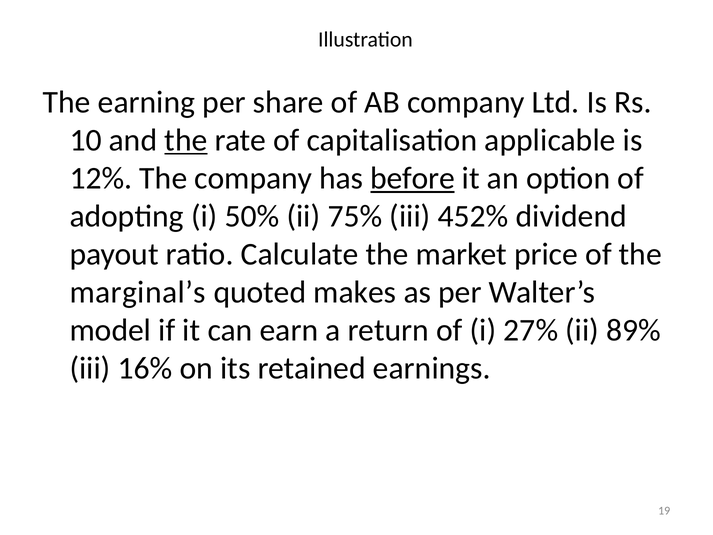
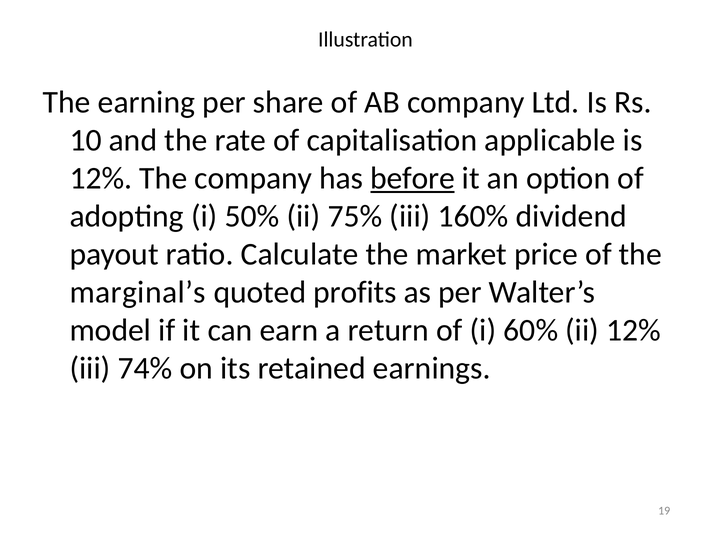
the at (186, 140) underline: present -> none
452%: 452% -> 160%
makes: makes -> profits
27%: 27% -> 60%
ii 89%: 89% -> 12%
16%: 16% -> 74%
